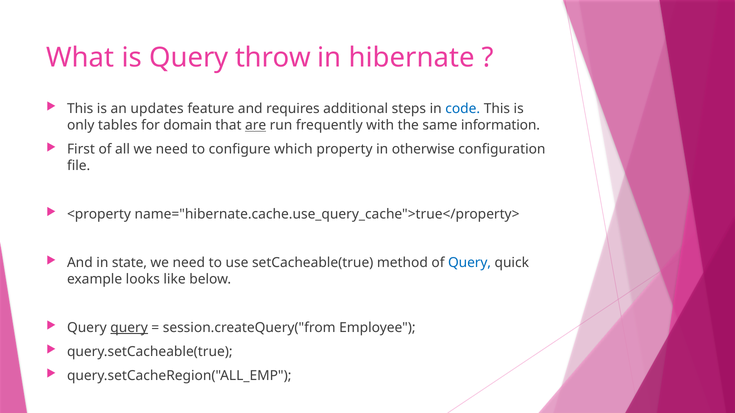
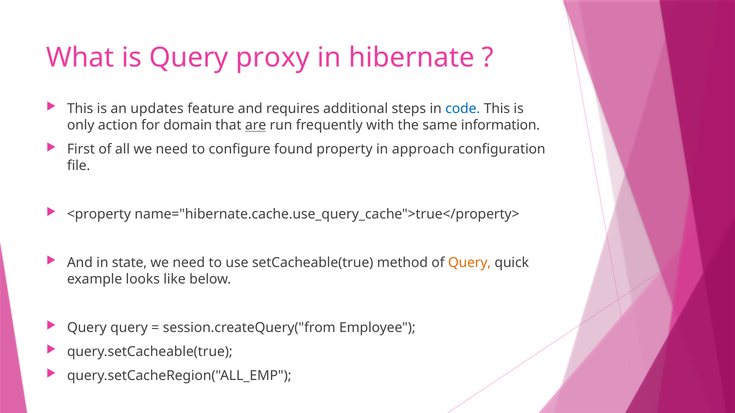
throw: throw -> proxy
tables: tables -> action
which: which -> found
otherwise: otherwise -> approach
Query at (470, 263) colour: blue -> orange
query at (129, 328) underline: present -> none
